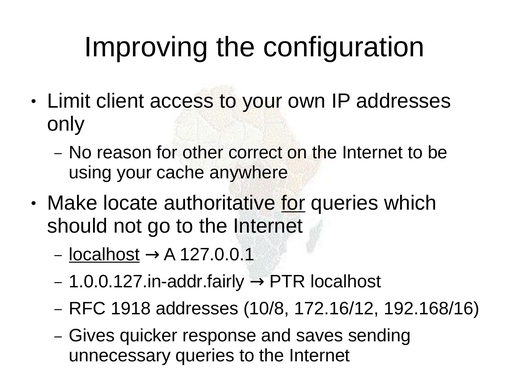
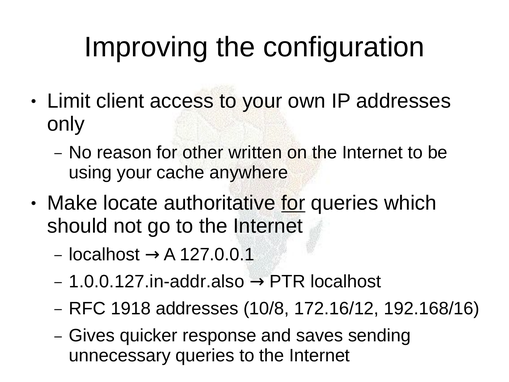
correct: correct -> written
localhost at (104, 254) underline: present -> none
1.0.0.127.in-addr.fairly: 1.0.0.127.in-addr.fairly -> 1.0.0.127.in-addr.also
